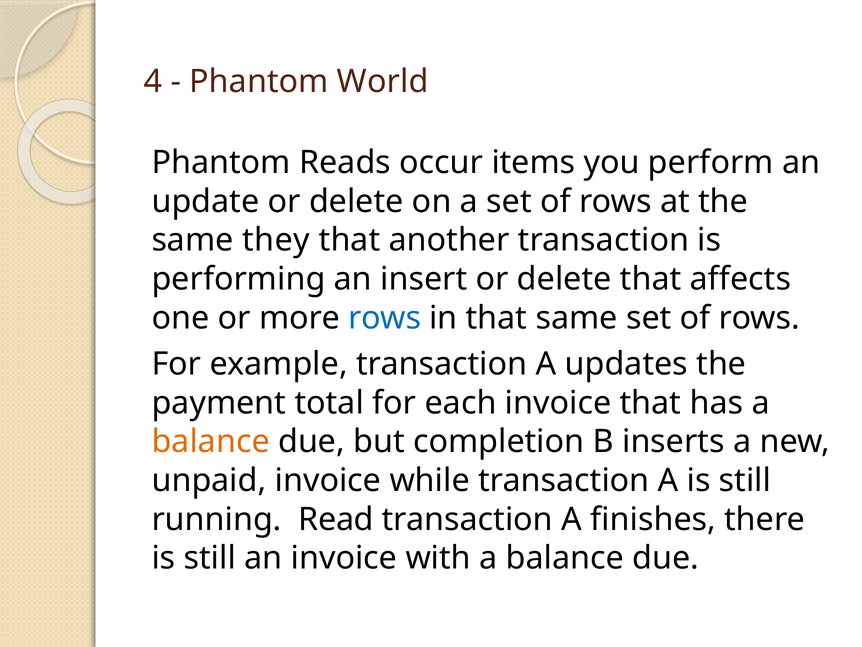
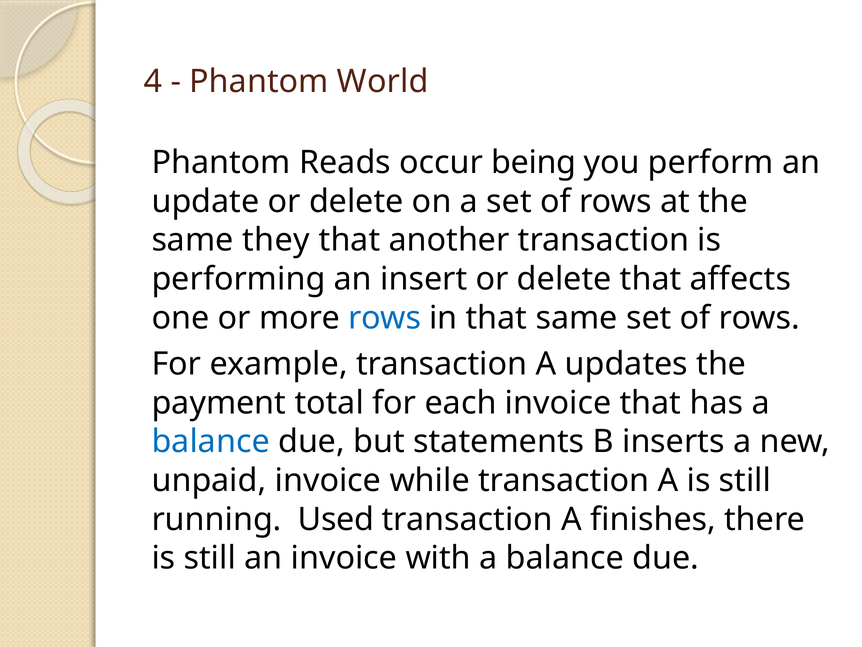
items: items -> being
balance at (211, 441) colour: orange -> blue
completion: completion -> statements
Read: Read -> Used
